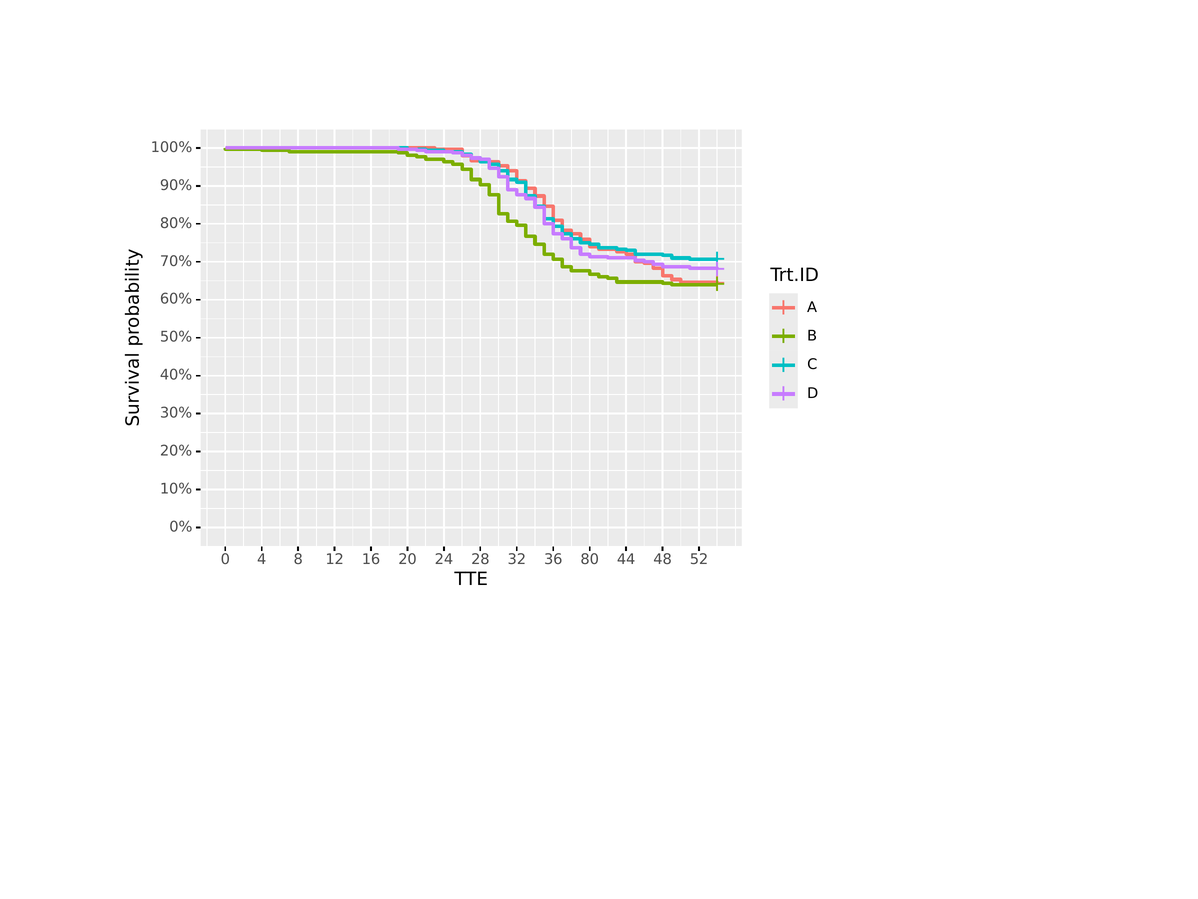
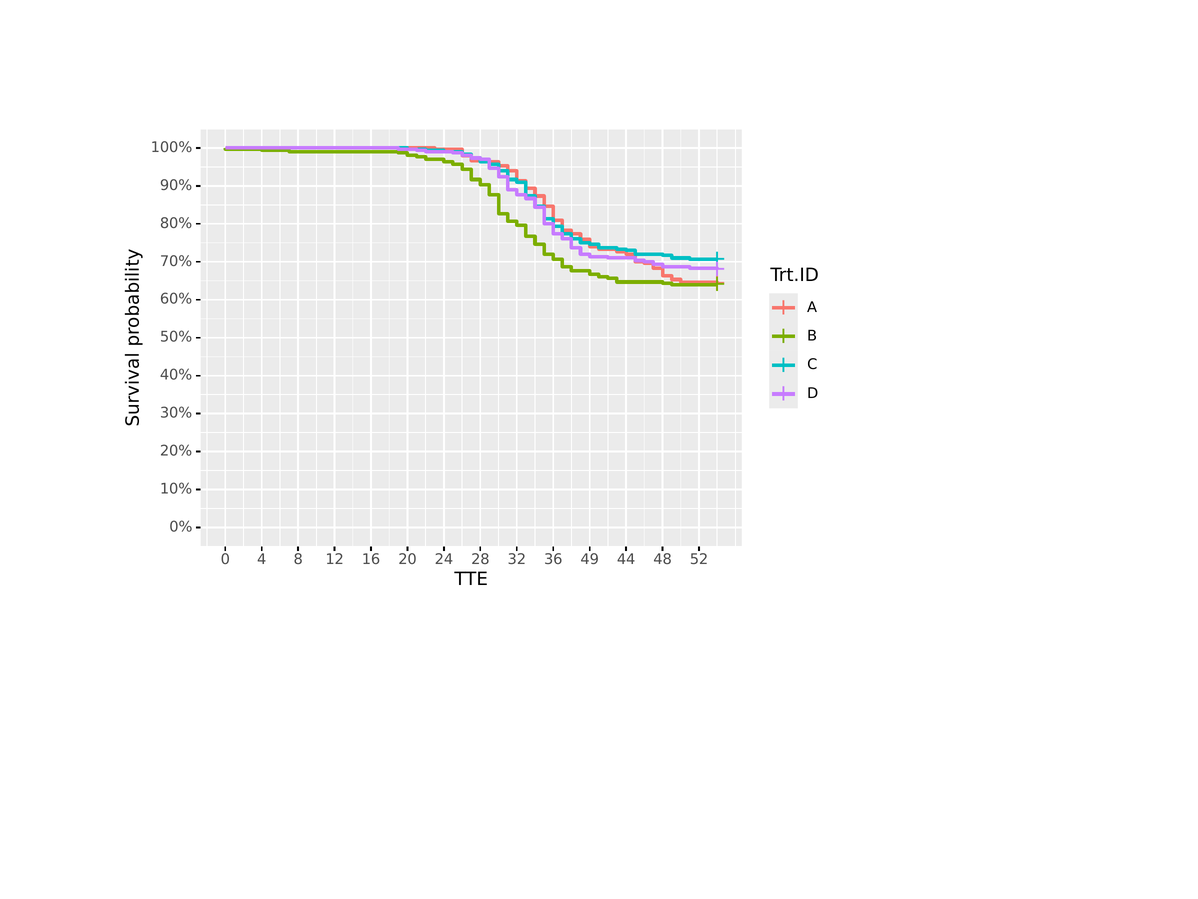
80: 80 -> 49
